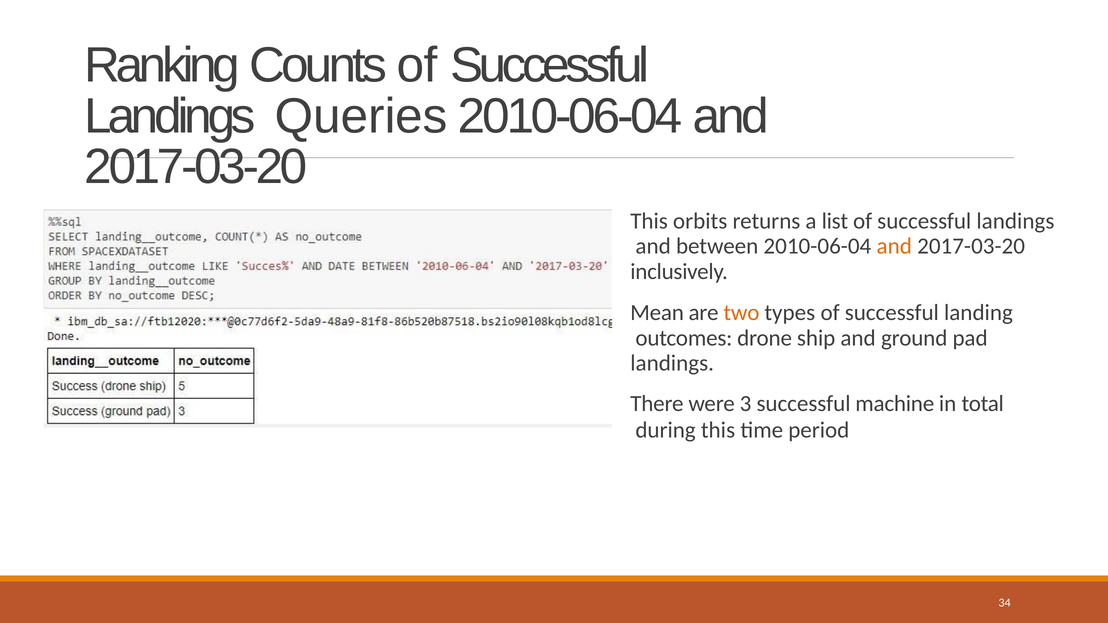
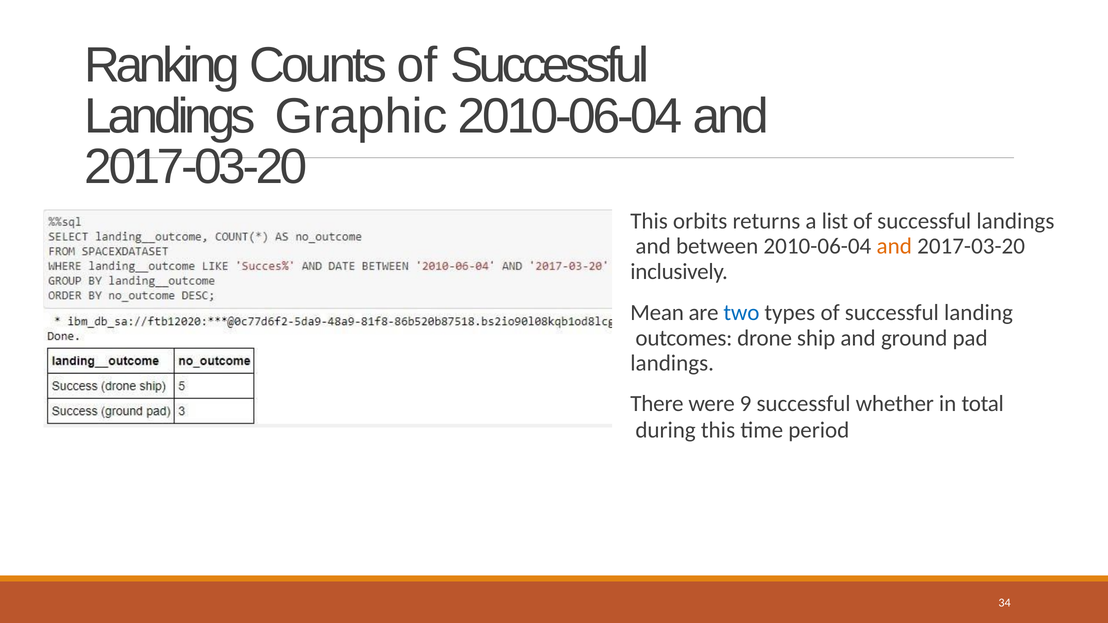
Queries: Queries -> Graphic
two colour: orange -> blue
3: 3 -> 9
machine: machine -> whether
